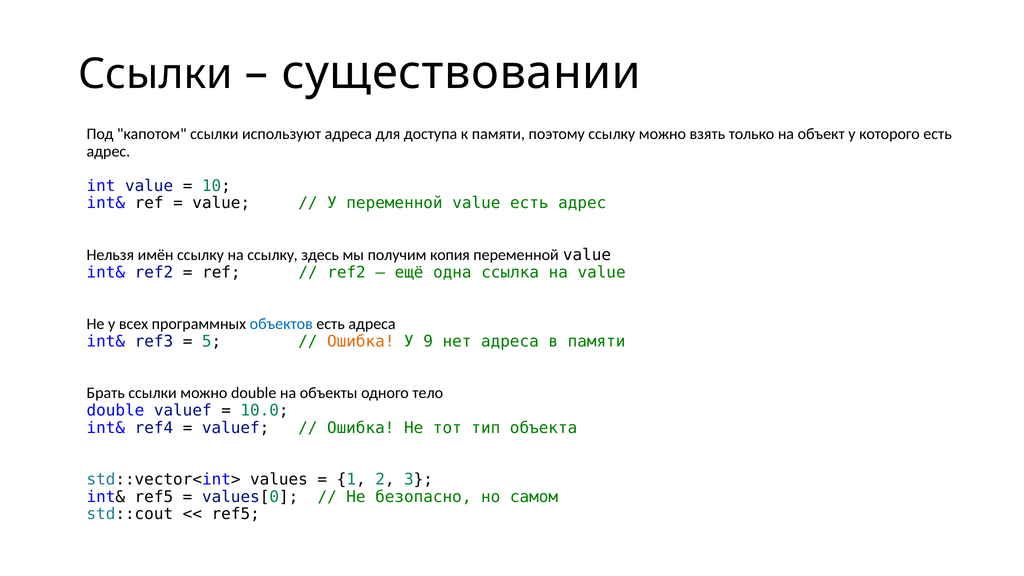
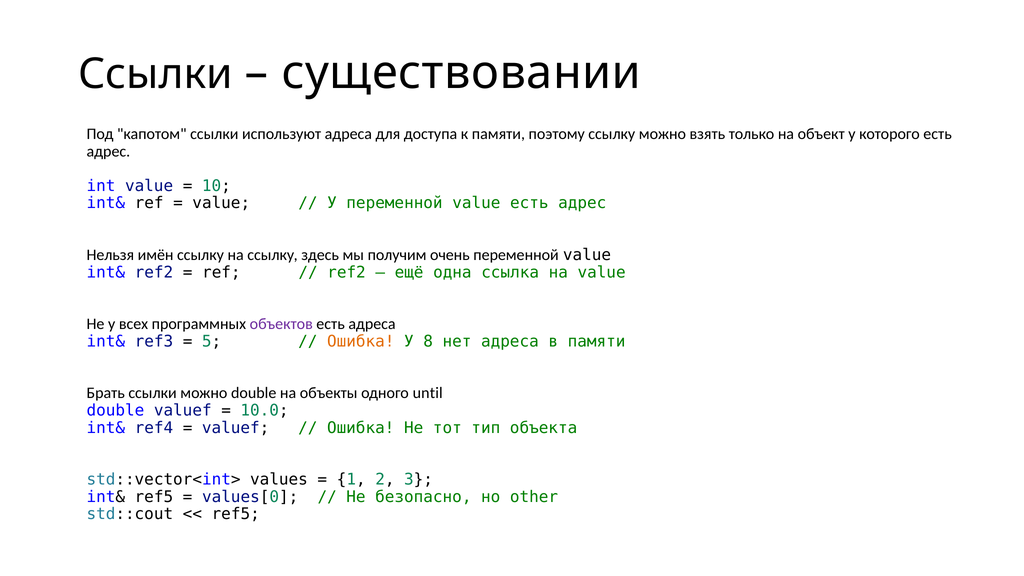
копия: копия -> очень
объектов colour: blue -> purple
9: 9 -> 8
тело: тело -> until
самом: самом -> other
